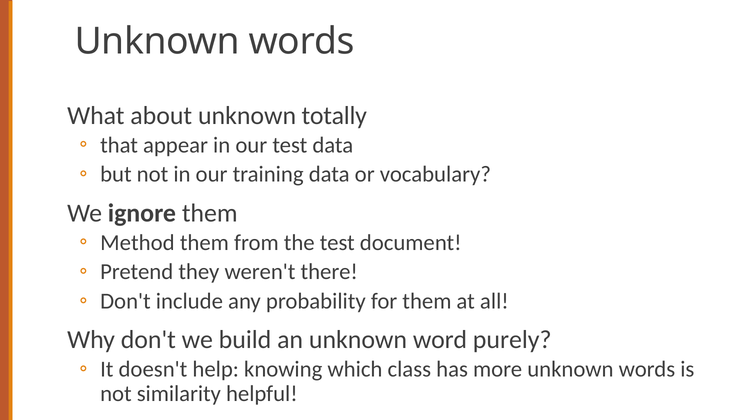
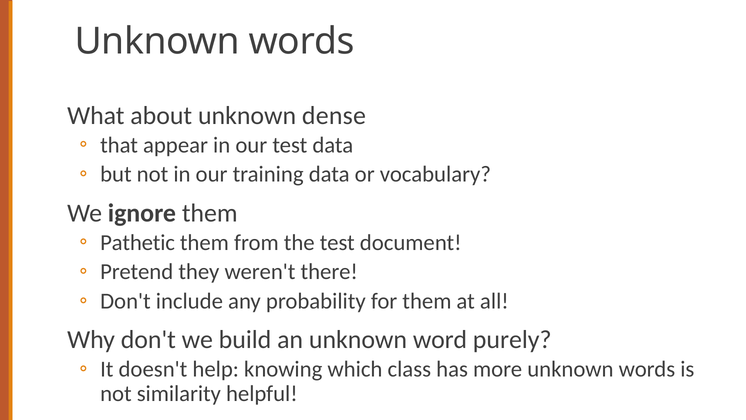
totally: totally -> dense
Method: Method -> Pathetic
